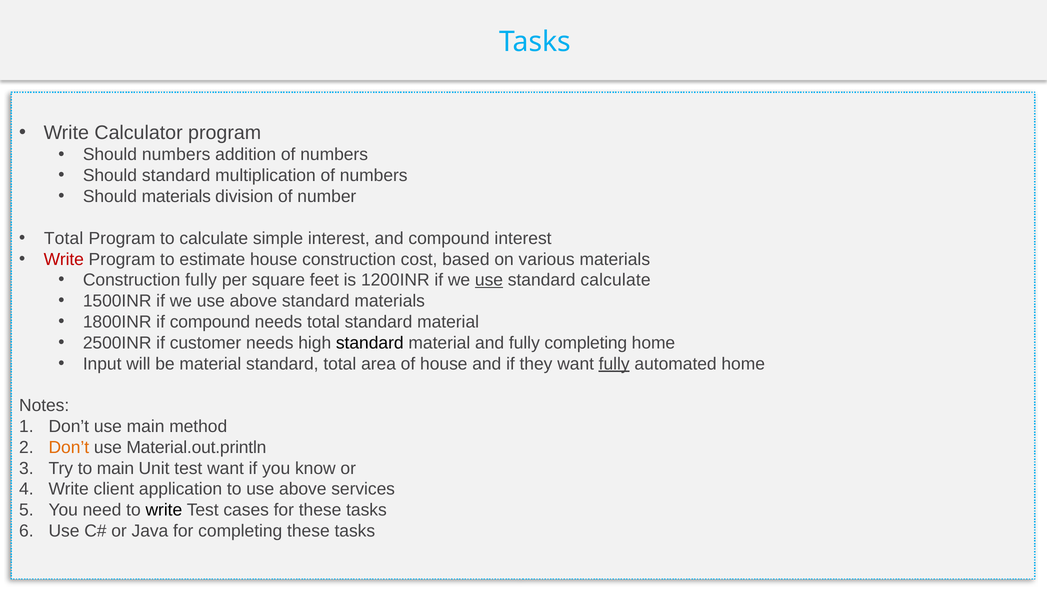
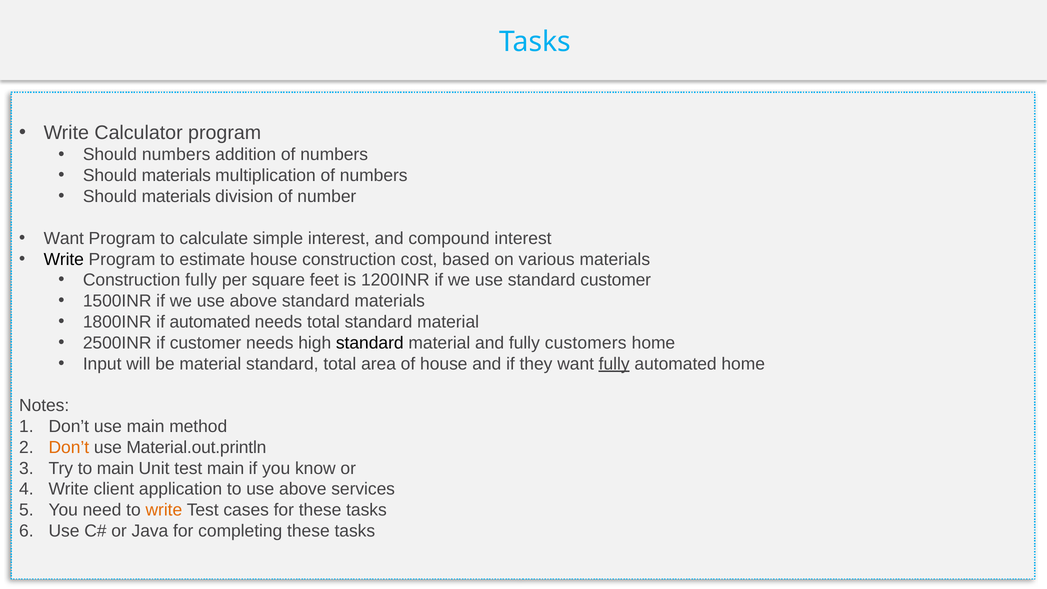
standard at (176, 176): standard -> materials
Total at (64, 238): Total -> Want
Write at (64, 259) colour: red -> black
use at (489, 280) underline: present -> none
standard calculate: calculate -> customer
if compound: compound -> automated
fully completing: completing -> customers
test want: want -> main
write at (164, 510) colour: black -> orange
